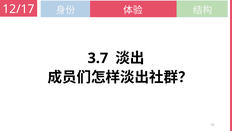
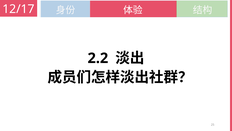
3.7: 3.7 -> 2.2
